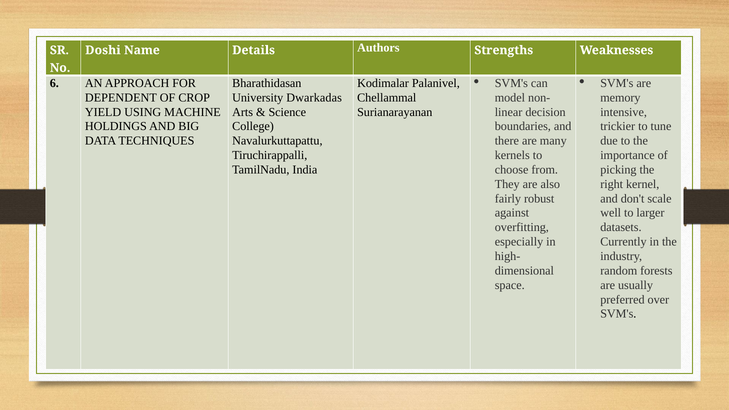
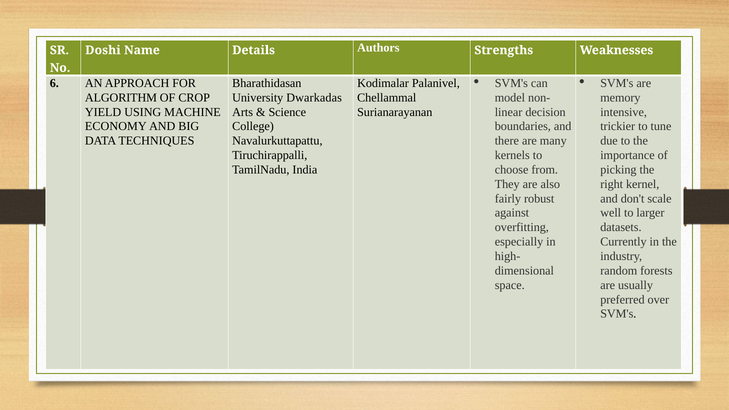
DEPENDENT: DEPENDENT -> ALGORITHM
HOLDINGS: HOLDINGS -> ECONOMY
